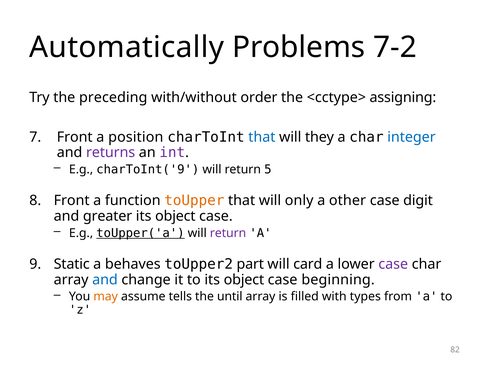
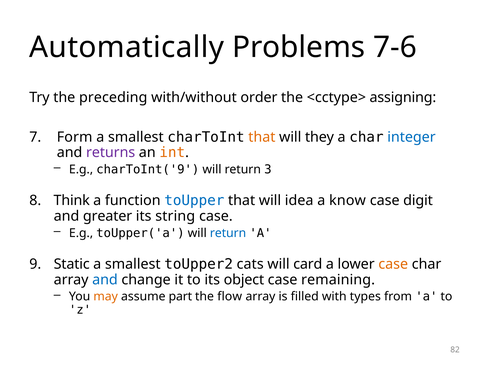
7-2: 7-2 -> 7-6
Front at (75, 137): Front -> Form
position at (136, 137): position -> smallest
that at (262, 137) colour: blue -> orange
int colour: purple -> orange
5: 5 -> 3
Front at (72, 200): Front -> Think
toUpper colour: orange -> blue
only: only -> idea
other: other -> know
object at (175, 216): object -> string
toUpper('a underline: present -> none
return at (228, 233) colour: purple -> blue
behaves at (133, 264): behaves -> smallest
part: part -> cats
case at (393, 264) colour: purple -> orange
beginning: beginning -> remaining
tells: tells -> part
until: until -> flow
